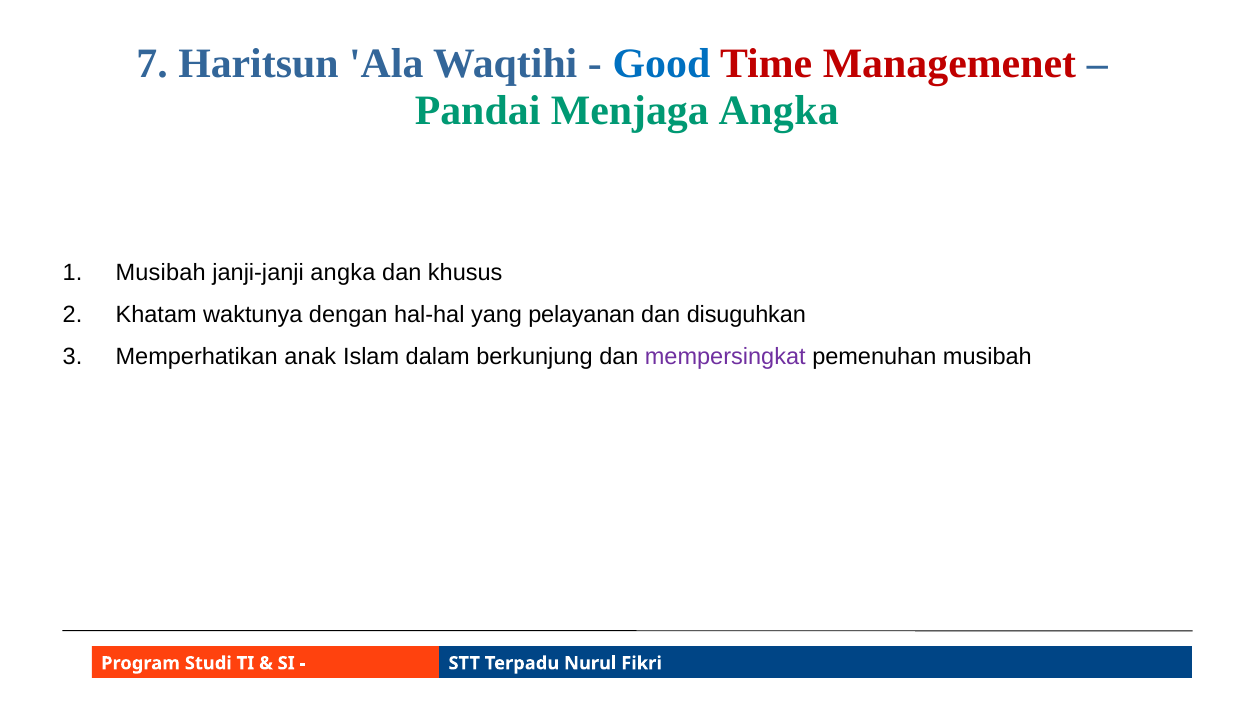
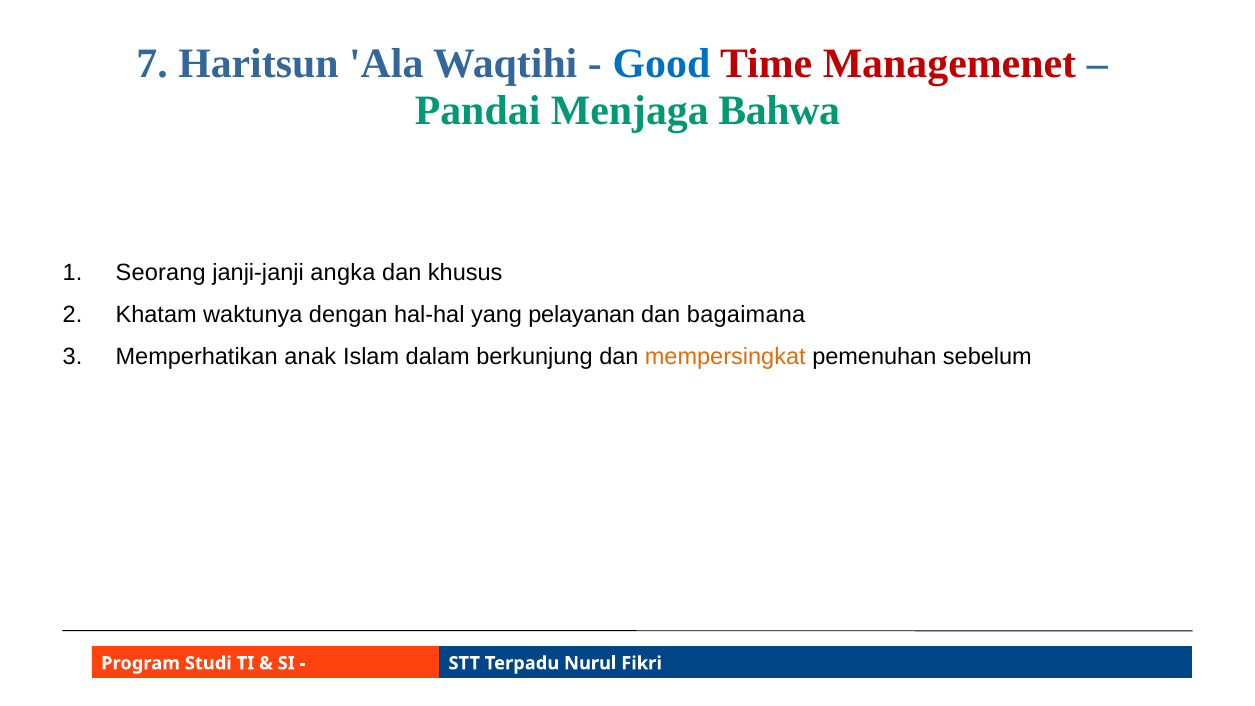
Menjaga Angka: Angka -> Bahwa
Musibah at (161, 272): Musibah -> Seorang
disuguhkan: disuguhkan -> bagaimana
mempersingkat colour: purple -> orange
pemenuhan musibah: musibah -> sebelum
